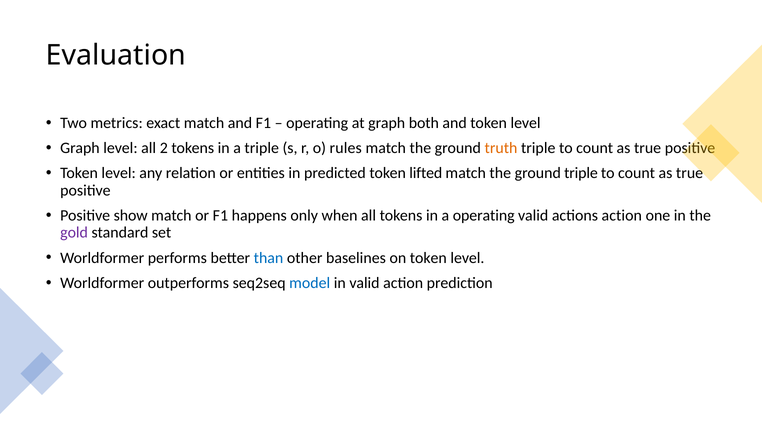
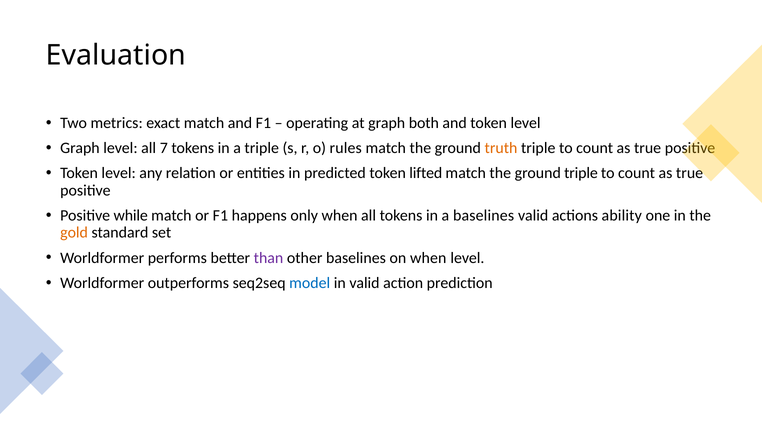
2: 2 -> 7
show: show -> while
a operating: operating -> baselines
actions action: action -> ability
gold colour: purple -> orange
than colour: blue -> purple
on token: token -> when
